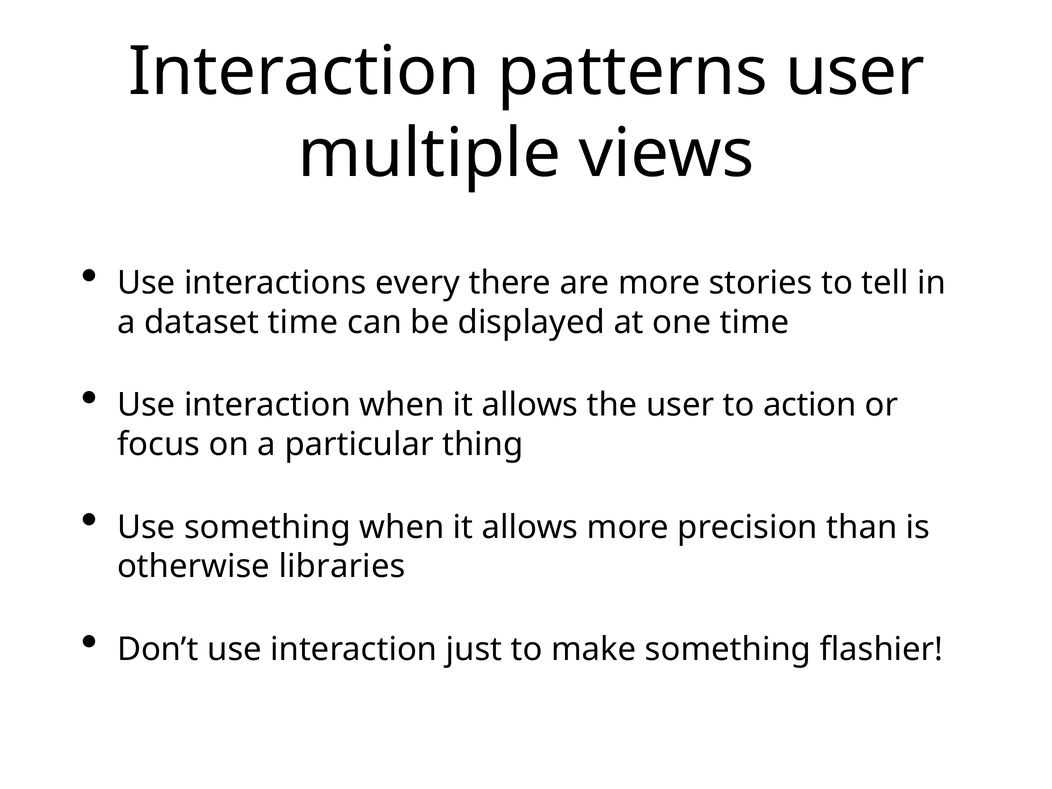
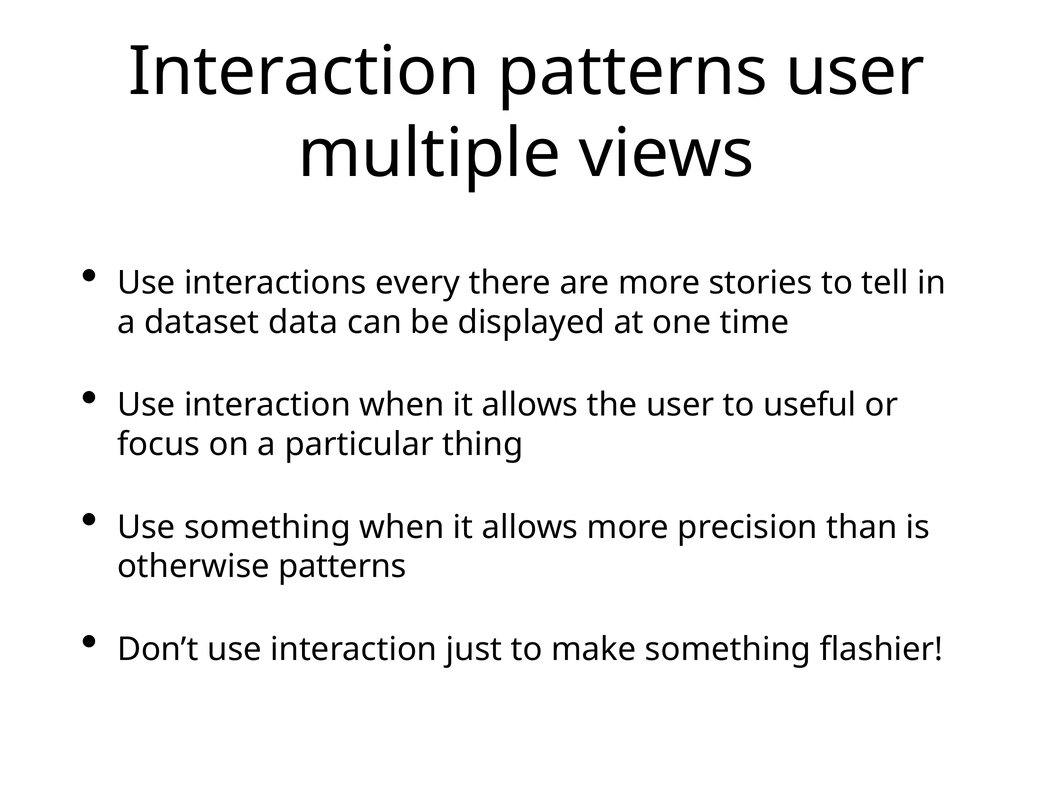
dataset time: time -> data
action: action -> useful
otherwise libraries: libraries -> patterns
